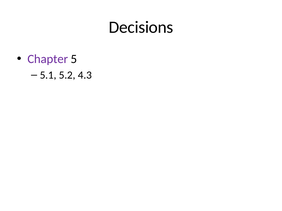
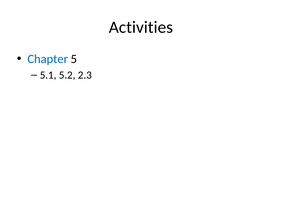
Decisions: Decisions -> Activities
Chapter colour: purple -> blue
4.3: 4.3 -> 2.3
